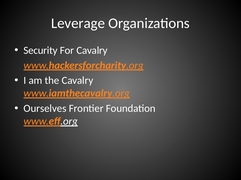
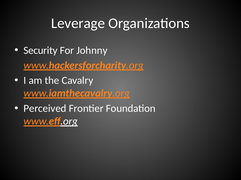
For Cavalry: Cavalry -> Johnny
Ourselves: Ourselves -> Perceived
